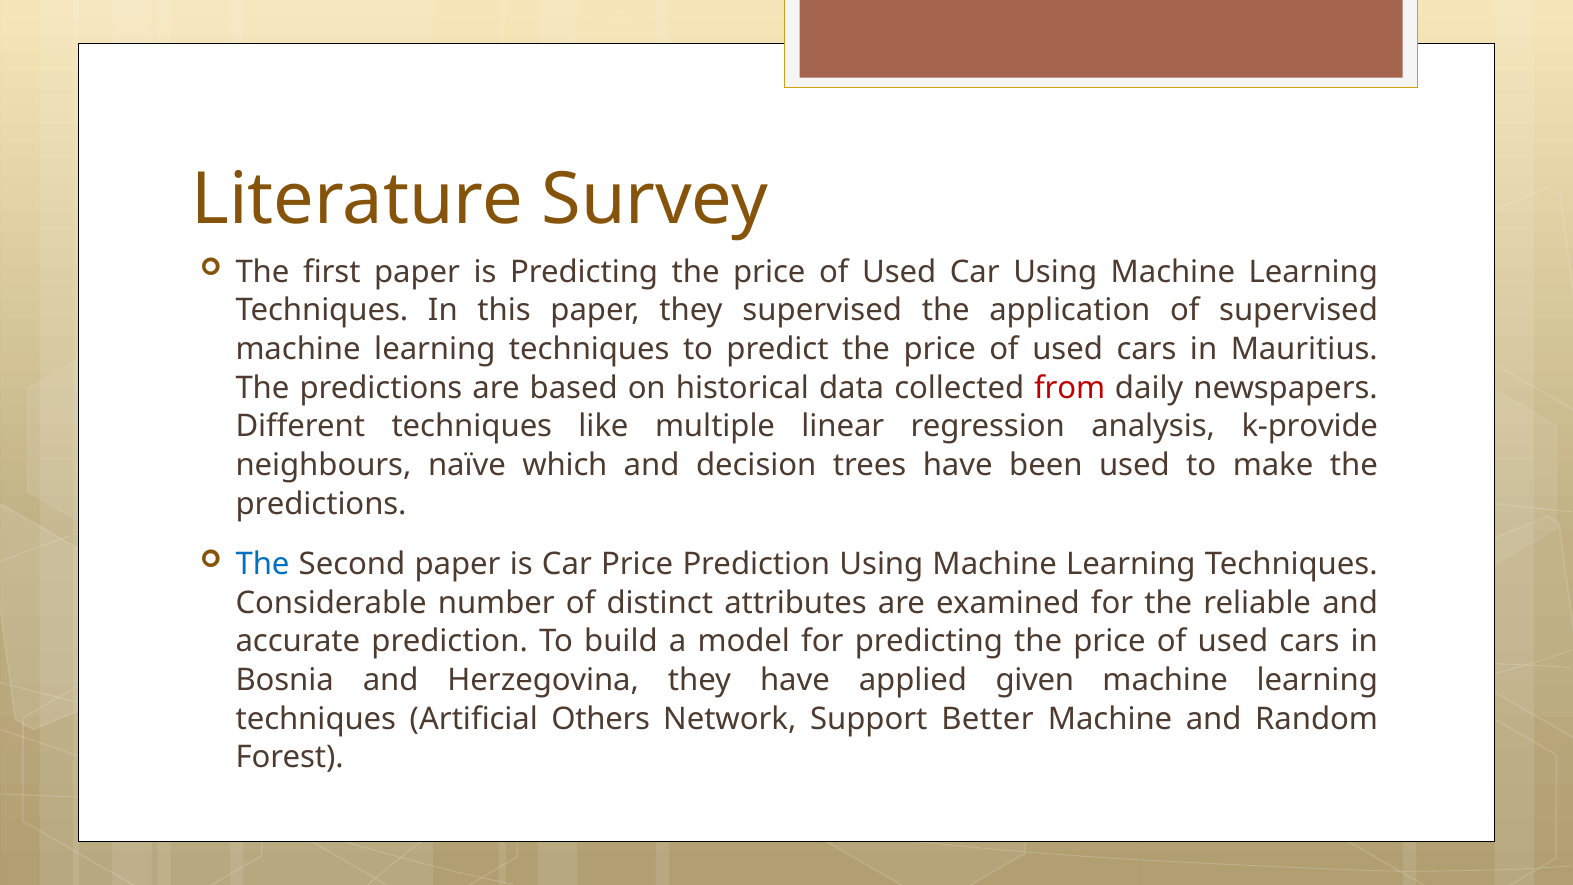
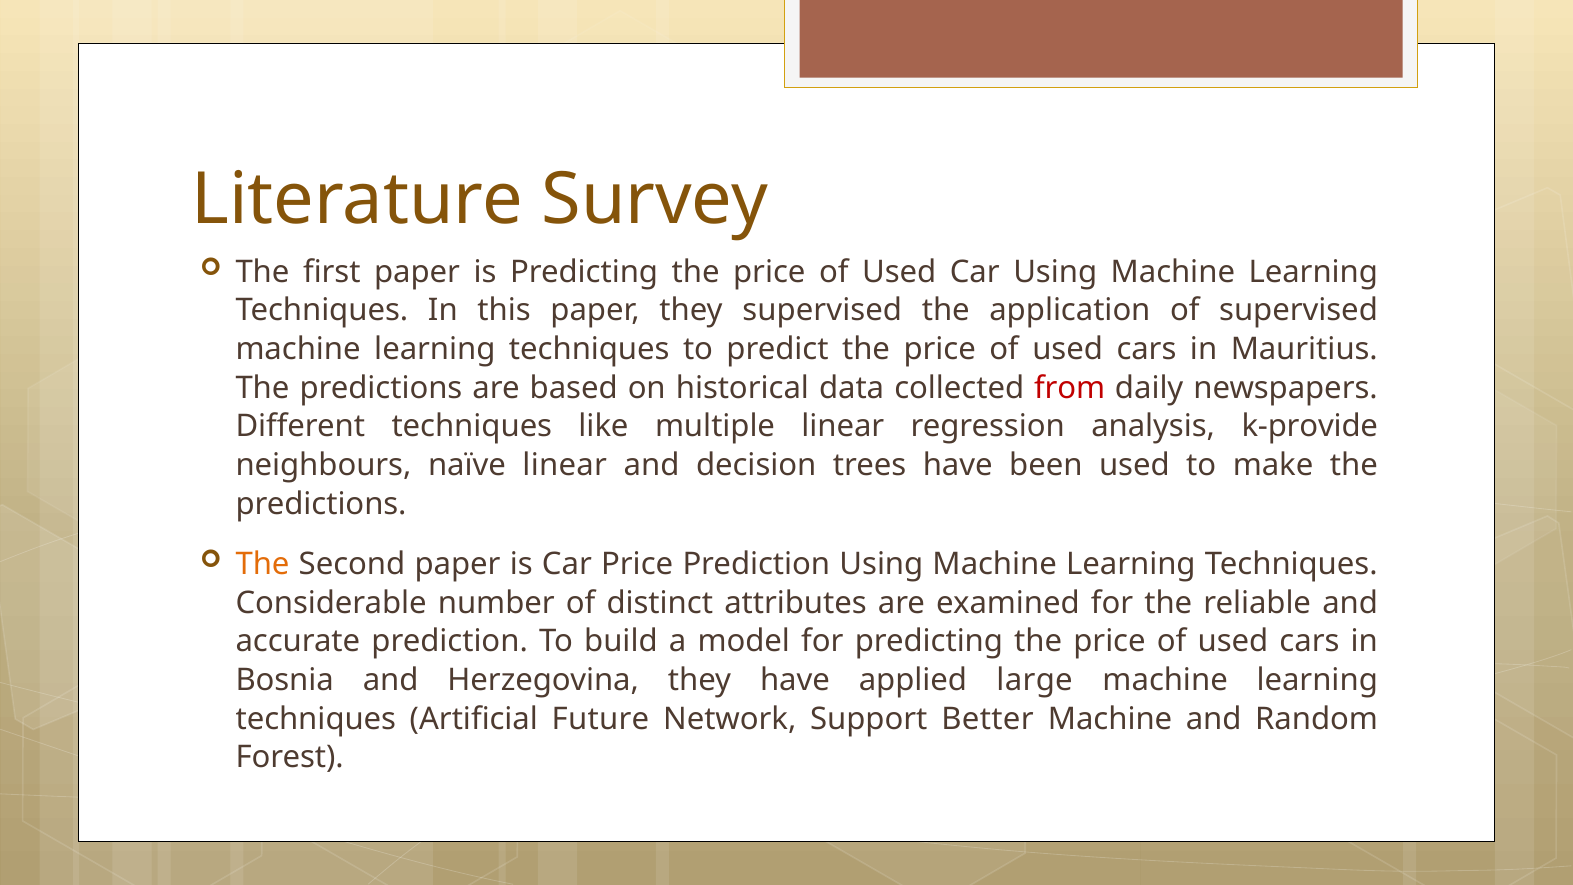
naïve which: which -> linear
The at (263, 564) colour: blue -> orange
given: given -> large
Others: Others -> Future
